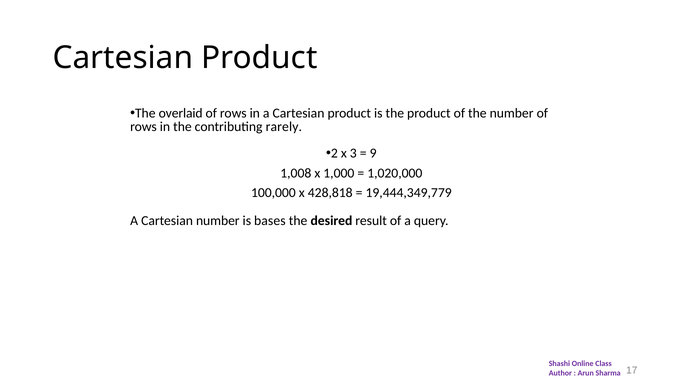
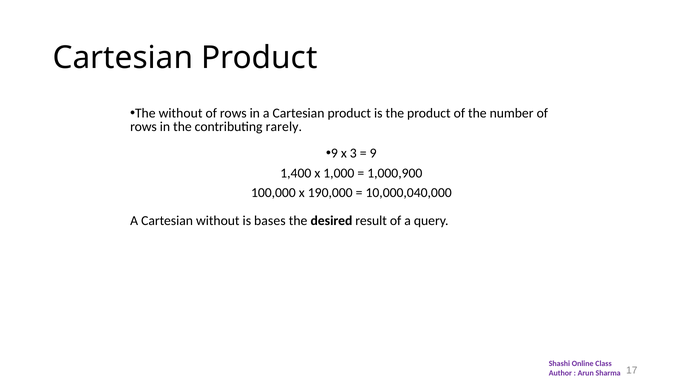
The overlaid: overlaid -> without
2 at (334, 153): 2 -> 9
1,008: 1,008 -> 1,400
1,020,000: 1,020,000 -> 1,000,900
428,818: 428,818 -> 190,000
19,444,349,779: 19,444,349,779 -> 10,000,040,000
Cartesian number: number -> without
